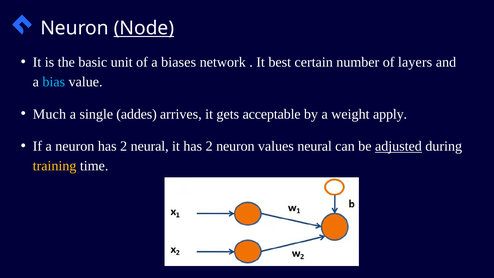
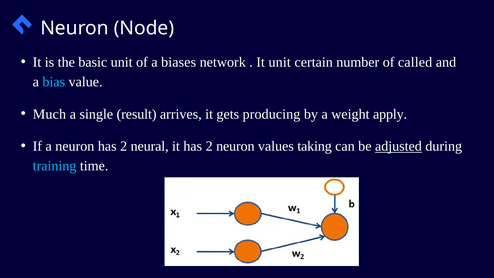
Node underline: present -> none
It best: best -> unit
layers: layers -> called
addes: addes -> result
acceptable: acceptable -> producing
values neural: neural -> taking
training colour: yellow -> light blue
